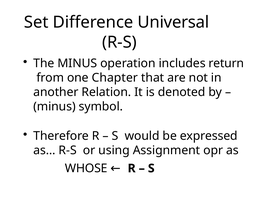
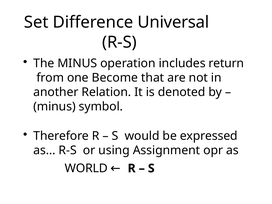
Chapter: Chapter -> Become
WHOSE: WHOSE -> WORLD
